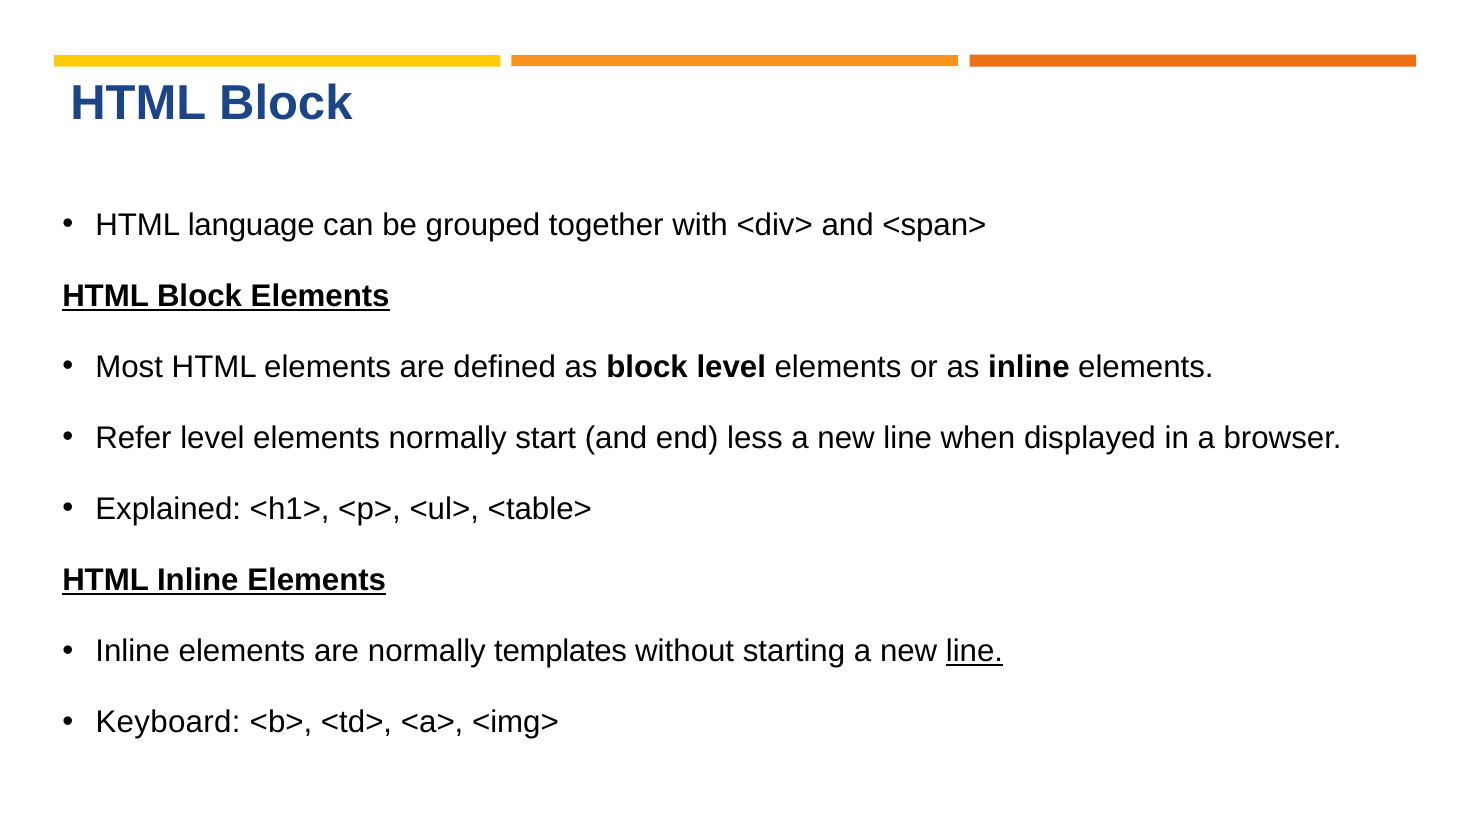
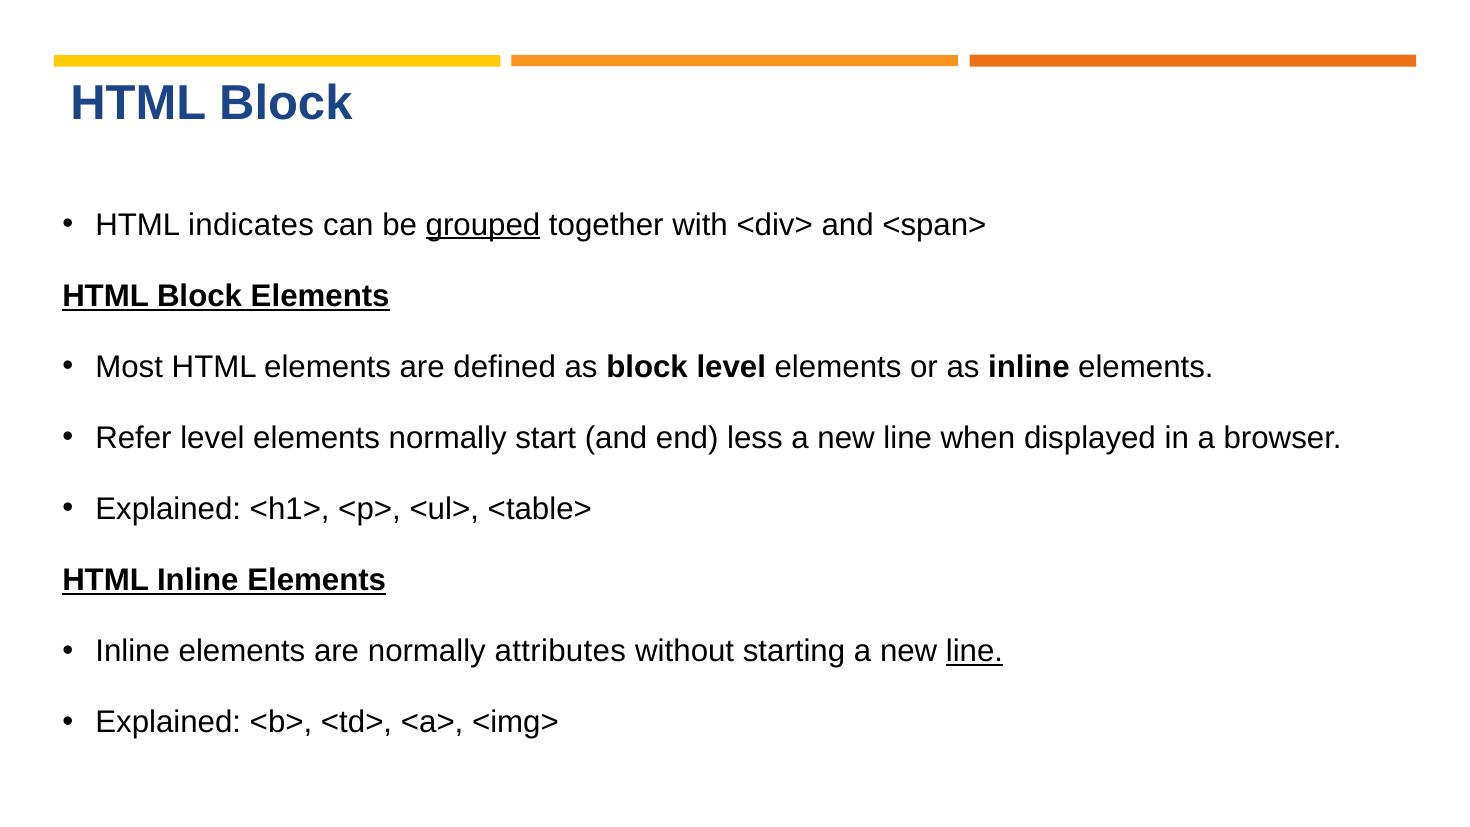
language: language -> indicates
grouped underline: none -> present
templates: templates -> attributes
Keyboard at (168, 722): Keyboard -> Explained
